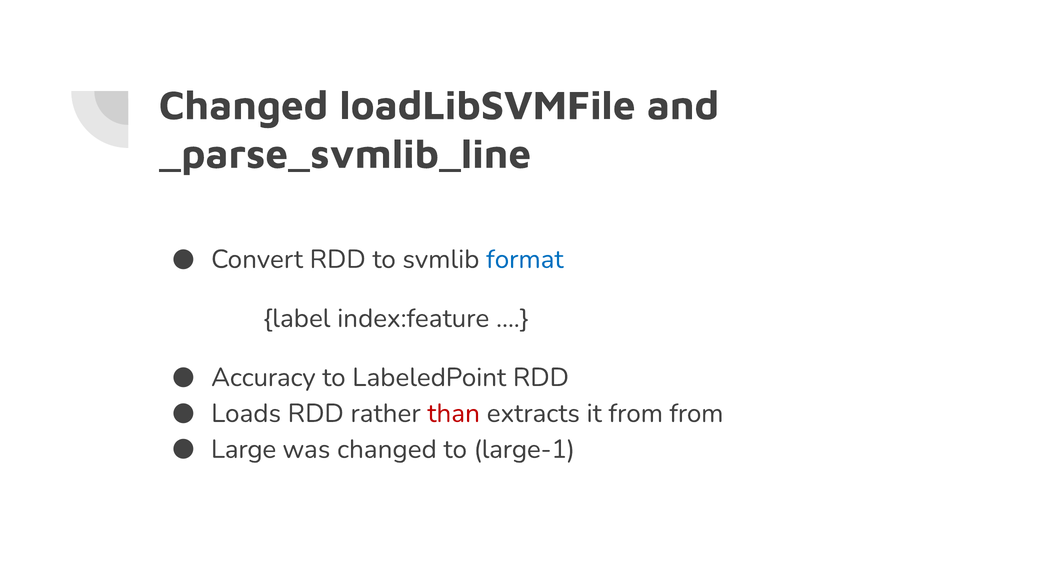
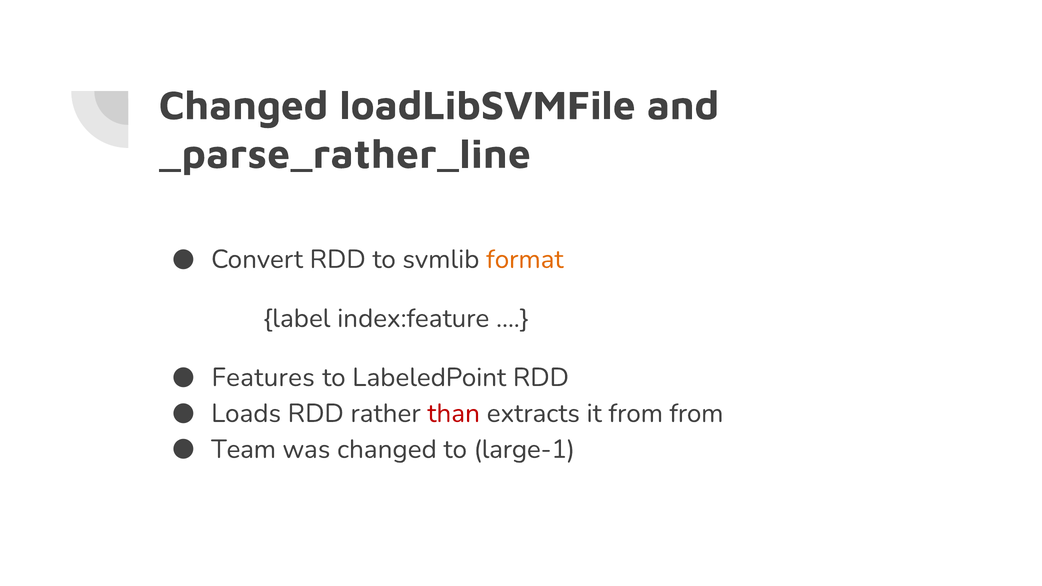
_parse_svmlib_line: _parse_svmlib_line -> _parse_rather_line
format colour: blue -> orange
Accuracy: Accuracy -> Features
Large: Large -> Team
